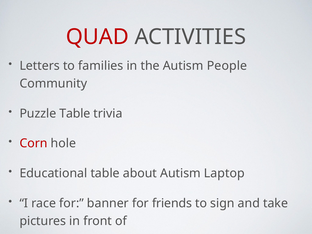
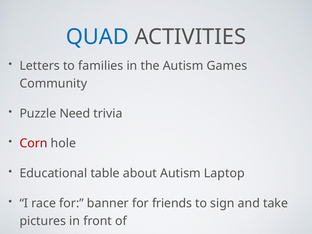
QUAD colour: red -> blue
People: People -> Games
Puzzle Table: Table -> Need
